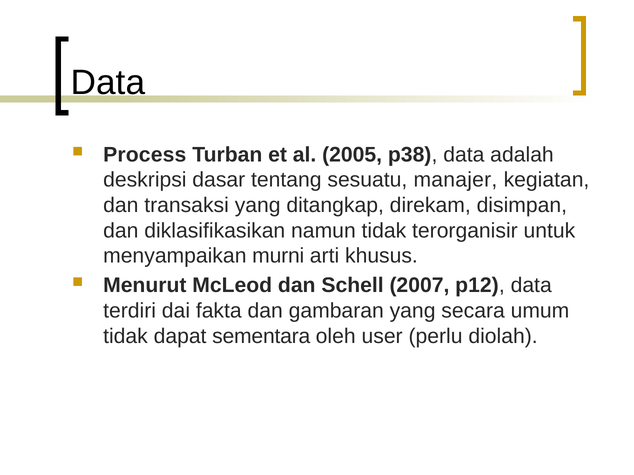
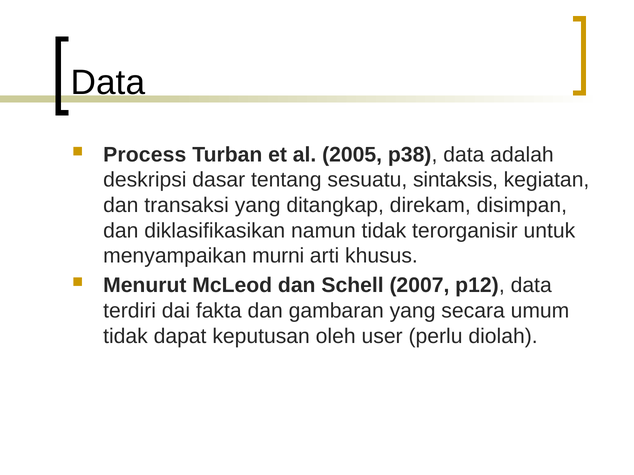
manajer: manajer -> sintaksis
sementara: sementara -> keputusan
